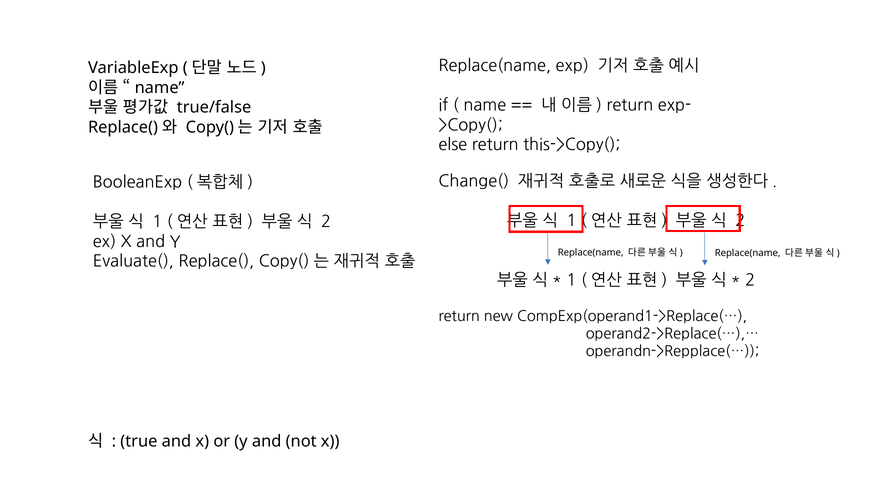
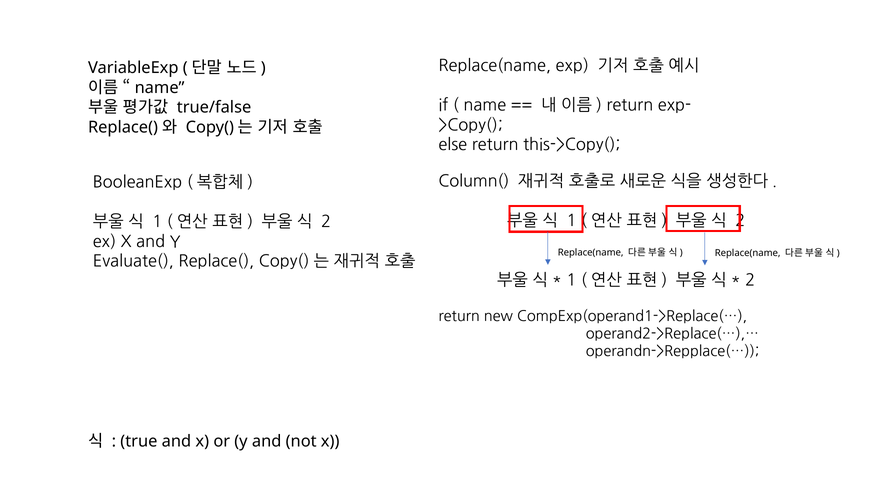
Change(: Change( -> Column(
